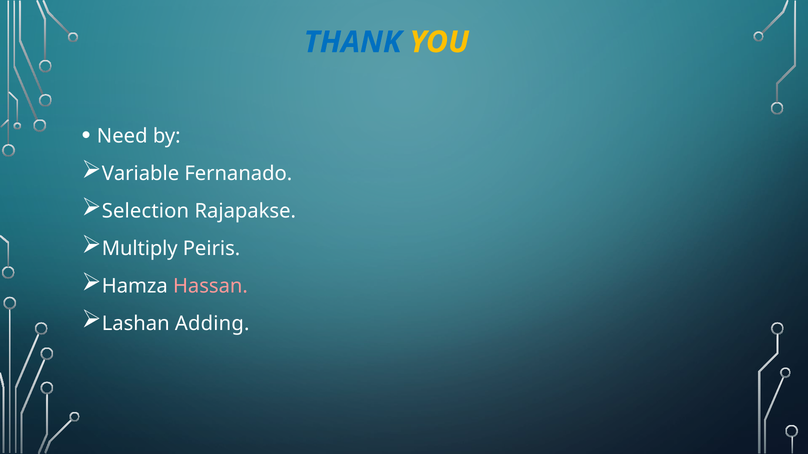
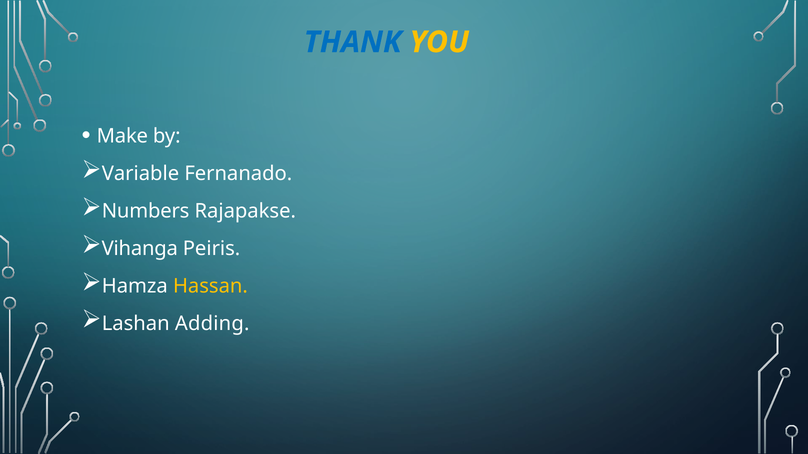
Need: Need -> Make
Selection: Selection -> Numbers
Multiply: Multiply -> Vihanga
Hassan colour: pink -> yellow
